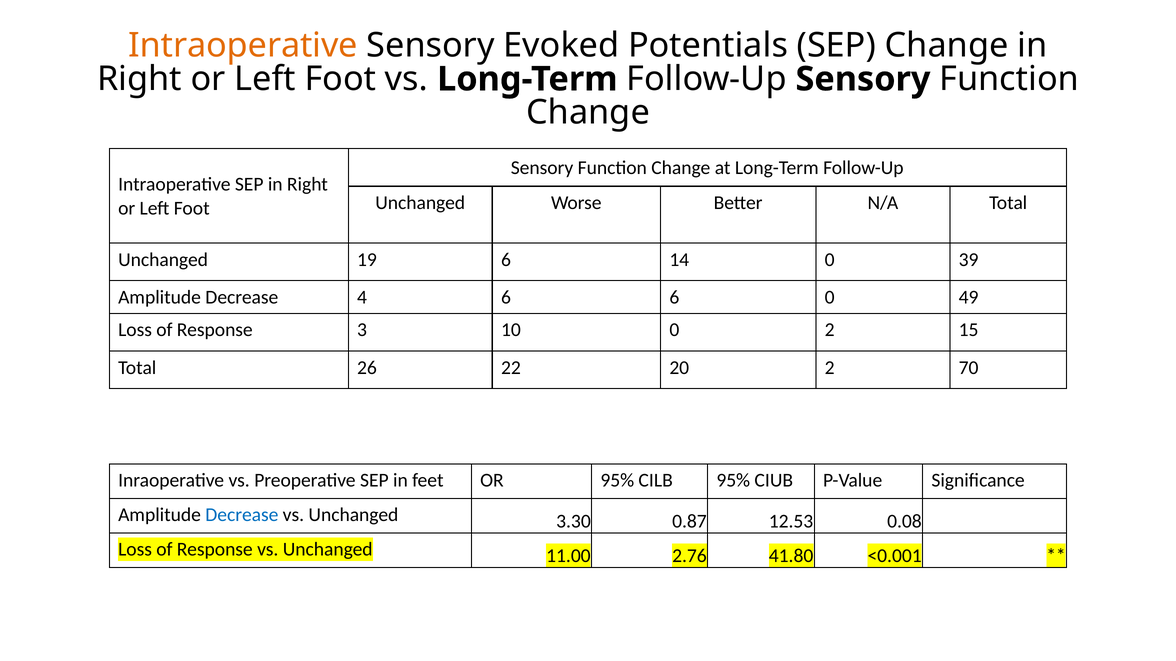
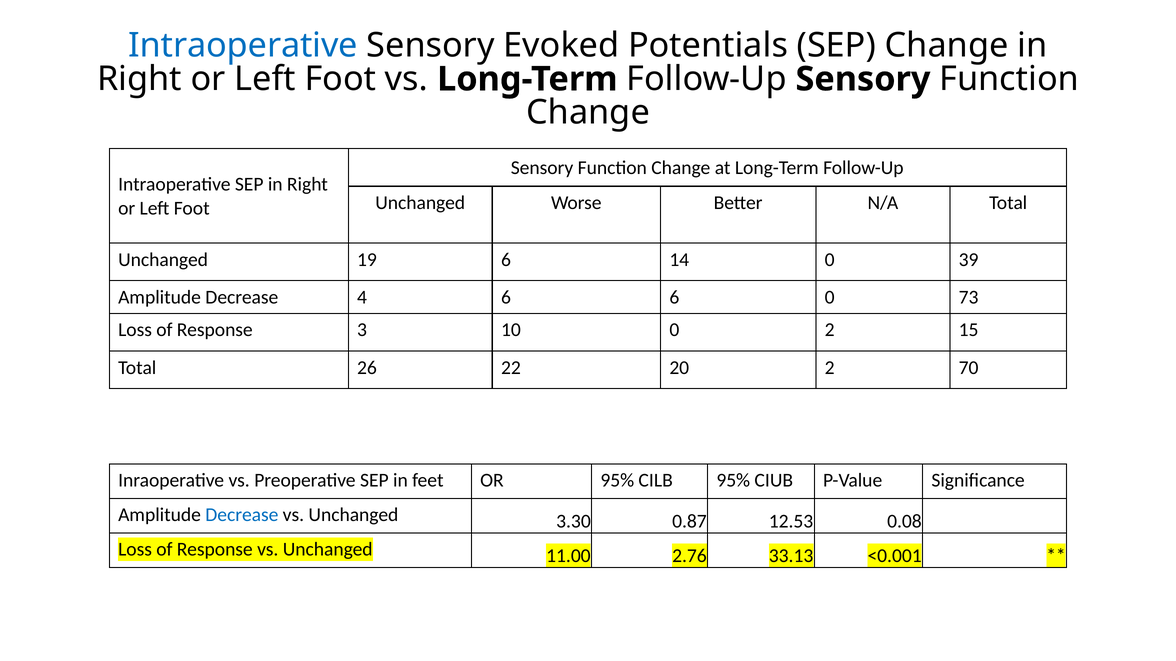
Intraoperative at (243, 46) colour: orange -> blue
49: 49 -> 73
41.80: 41.80 -> 33.13
